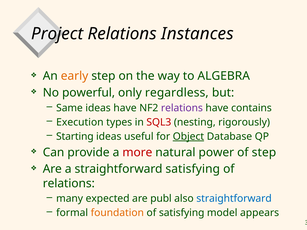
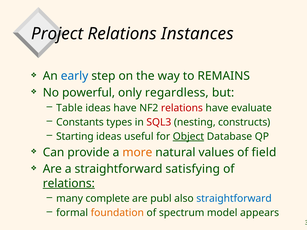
early colour: orange -> blue
ALGEBRA: ALGEBRA -> REMAINS
Same: Same -> Table
relations at (182, 108) colour: purple -> red
contains: contains -> evaluate
Execution: Execution -> Constants
rigorously: rigorously -> constructs
more colour: red -> orange
power: power -> values
of step: step -> field
relations at (69, 184) underline: none -> present
expected: expected -> complete
of satisfying: satisfying -> spectrum
